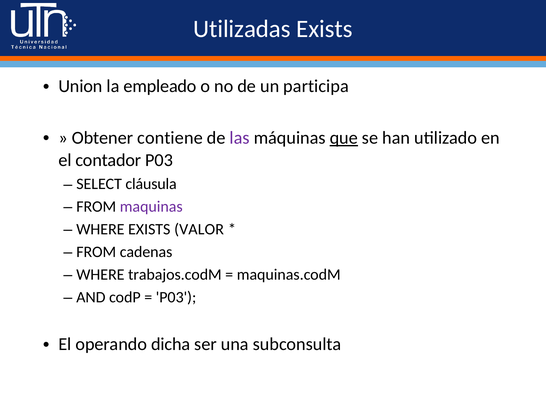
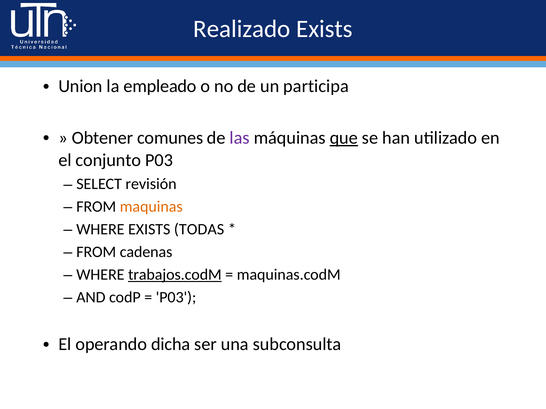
Utilizadas: Utilizadas -> Realizado
contiene: contiene -> comunes
contador: contador -> conjunto
cláusula: cláusula -> revisión
maquinas colour: purple -> orange
VALOR: VALOR -> TODAS
trabajos.codM underline: none -> present
